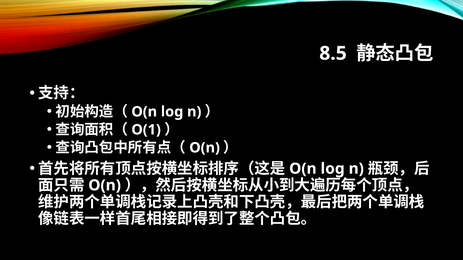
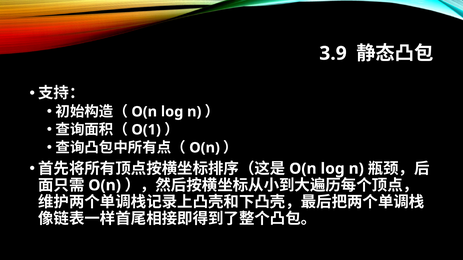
8.5: 8.5 -> 3.9
